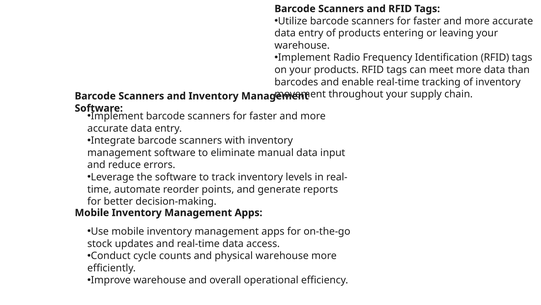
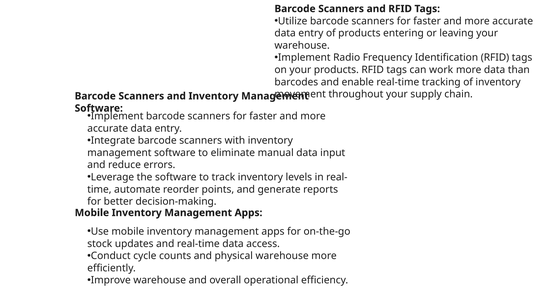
meet: meet -> work
